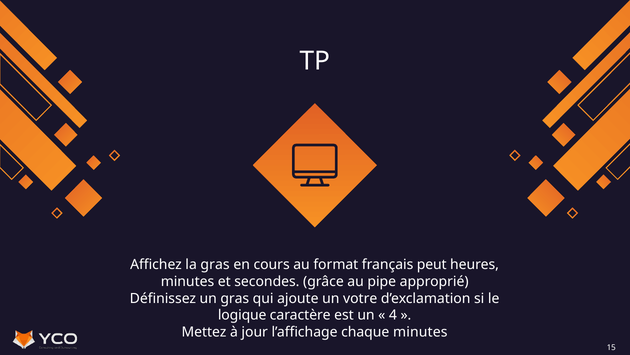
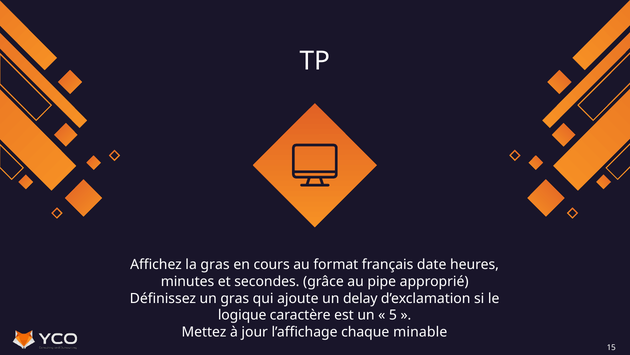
peut: peut -> date
votre: votre -> delay
4: 4 -> 5
chaque minutes: minutes -> minable
